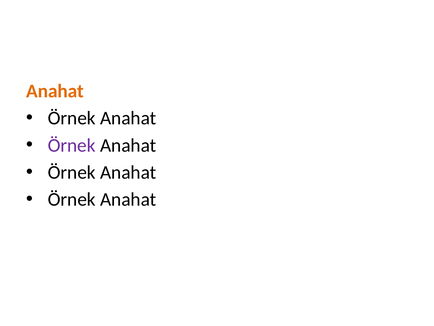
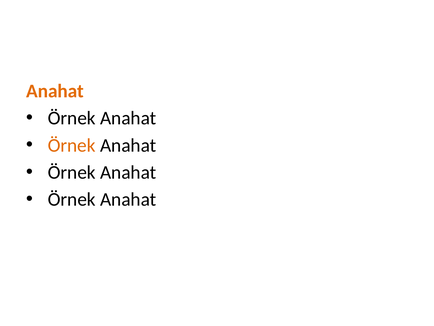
Örnek at (72, 145) colour: purple -> orange
